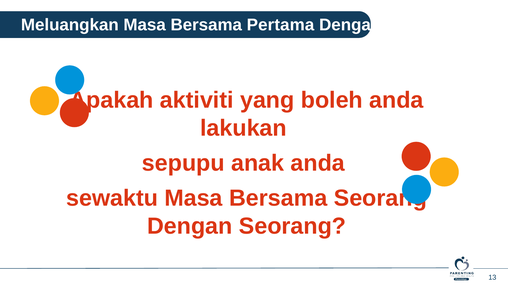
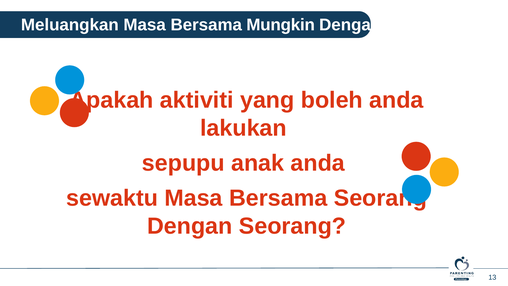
Pertama: Pertama -> Mungkin
